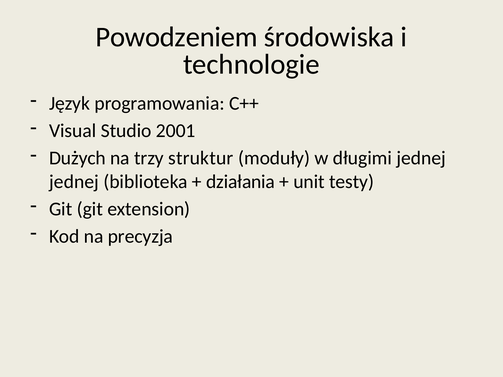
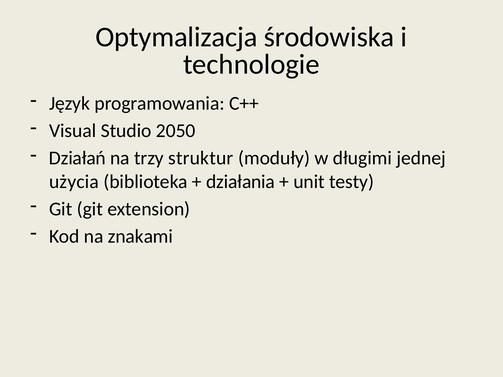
Powodzeniem: Powodzeniem -> Optymalizacja
2001: 2001 -> 2050
Dużych: Dużych -> Działań
jednej at (74, 182): jednej -> użycia
precyzja: precyzja -> znakami
